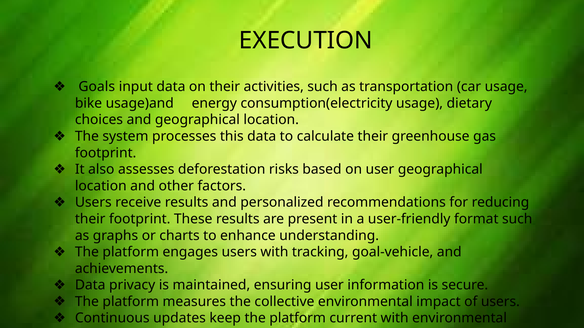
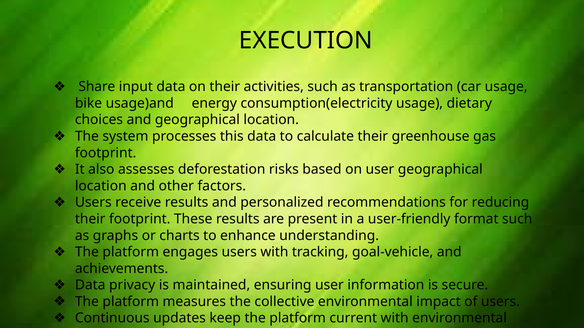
Goals: Goals -> Share
